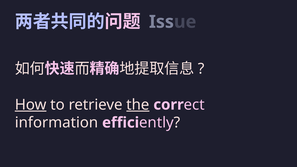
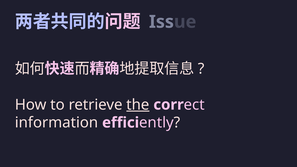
How underline: present -> none
